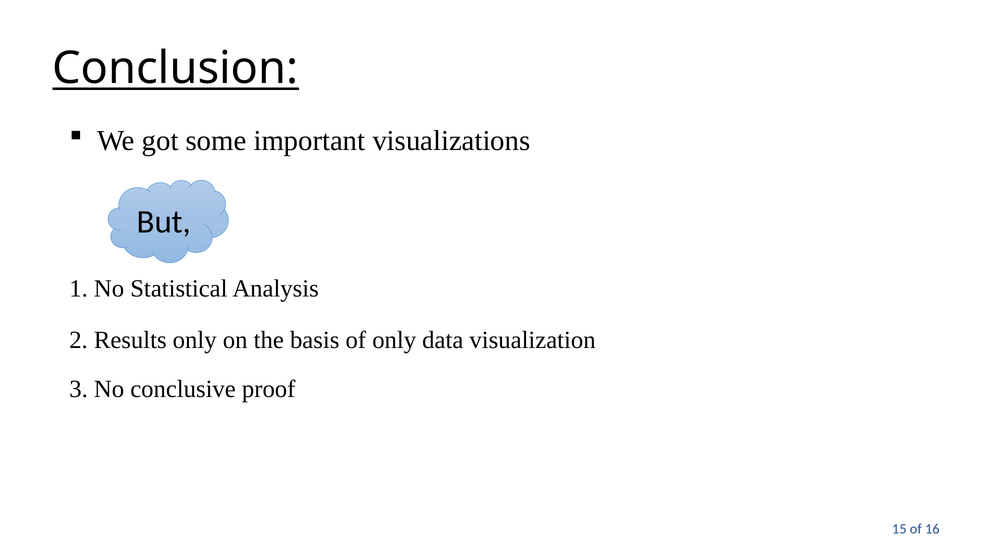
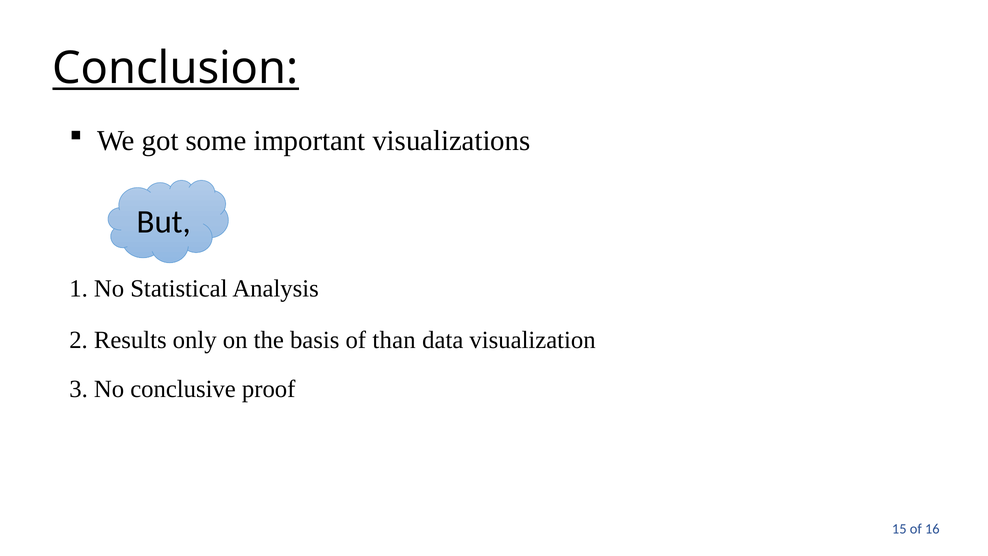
of only: only -> than
